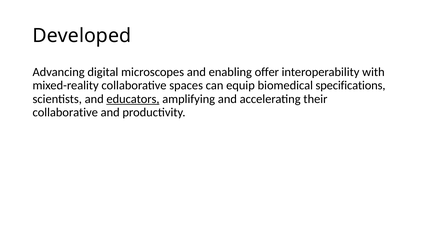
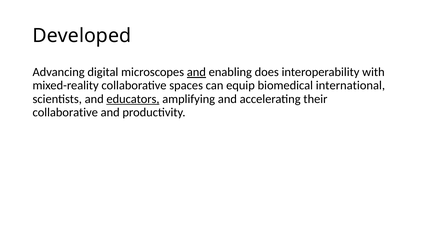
and at (196, 72) underline: none -> present
offer: offer -> does
specifications: specifications -> international
